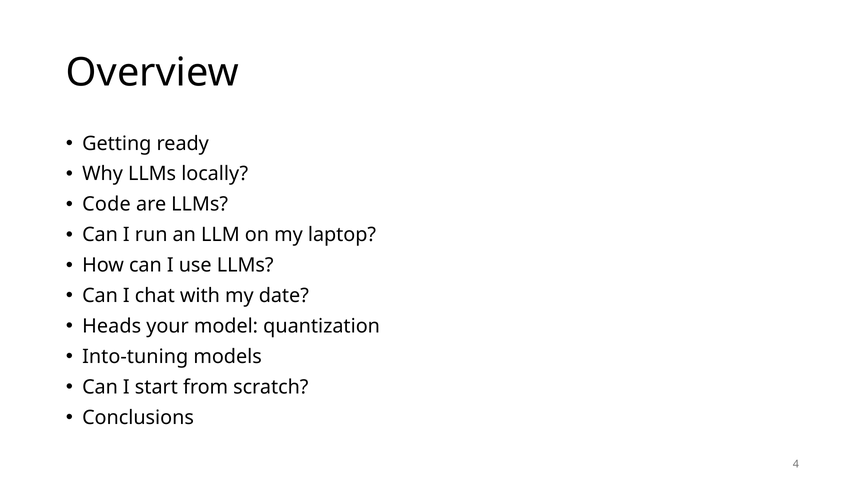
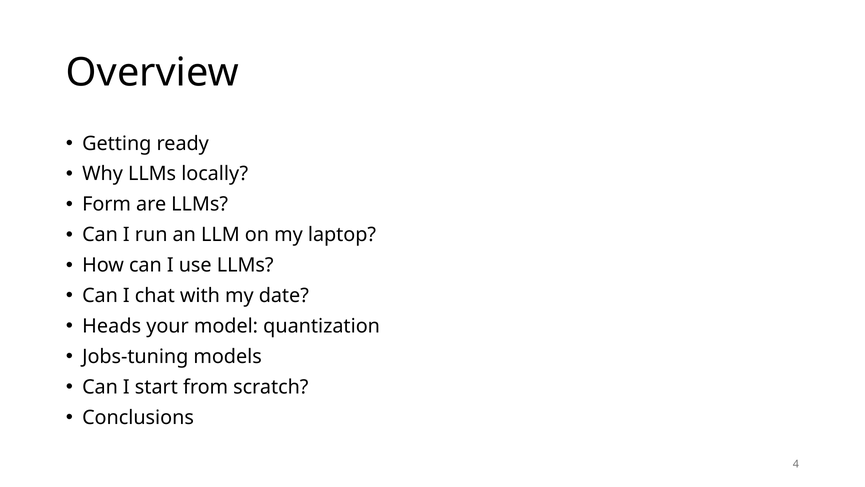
Code: Code -> Form
Into-tuning: Into-tuning -> Jobs-tuning
